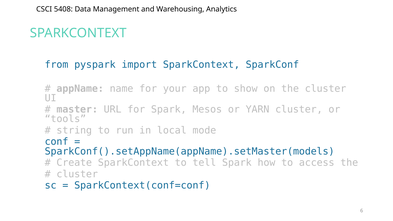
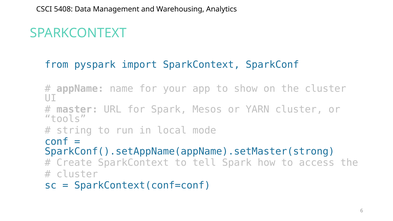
SparkConf().setAppName(appName).setMaster(models: SparkConf().setAppName(appName).setMaster(models -> SparkConf().setAppName(appName).setMaster(strong
